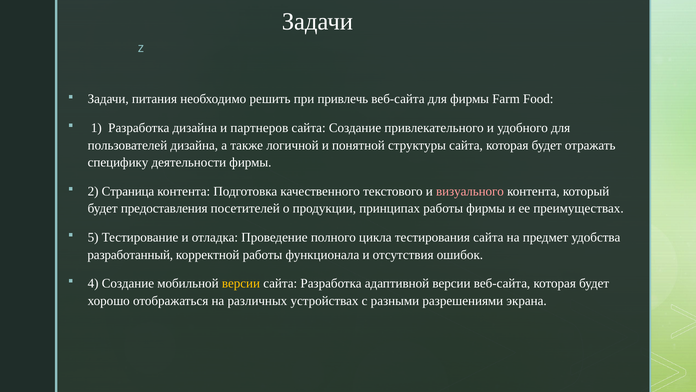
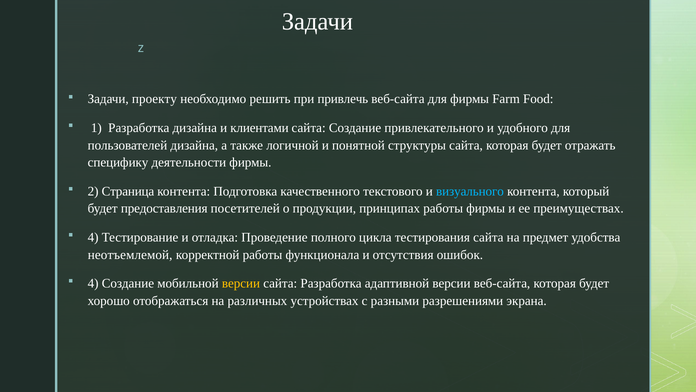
питания: питания -> проекту
партнеров: партнеров -> клиентами
визуального colour: pink -> light blue
5 at (93, 237): 5 -> 4
разработанный: разработанный -> неотъемлемой
